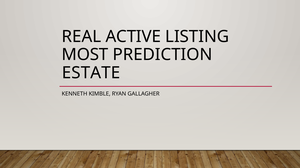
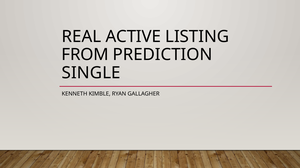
MOST: MOST -> FROM
ESTATE: ESTATE -> SINGLE
